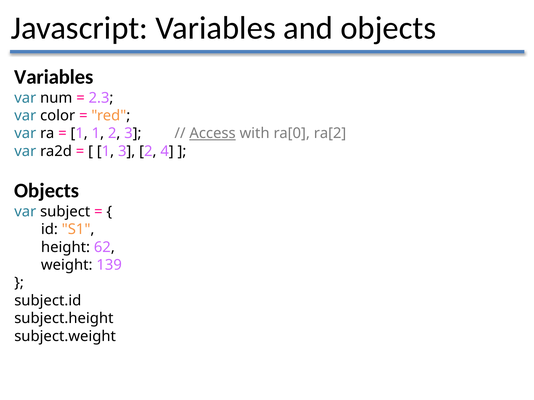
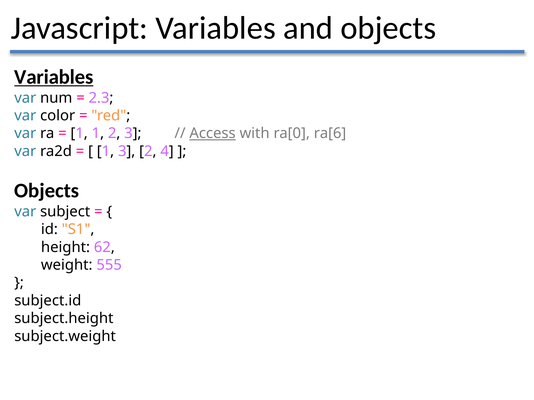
Variables at (54, 77) underline: none -> present
ra[2: ra[2 -> ra[6
139: 139 -> 555
